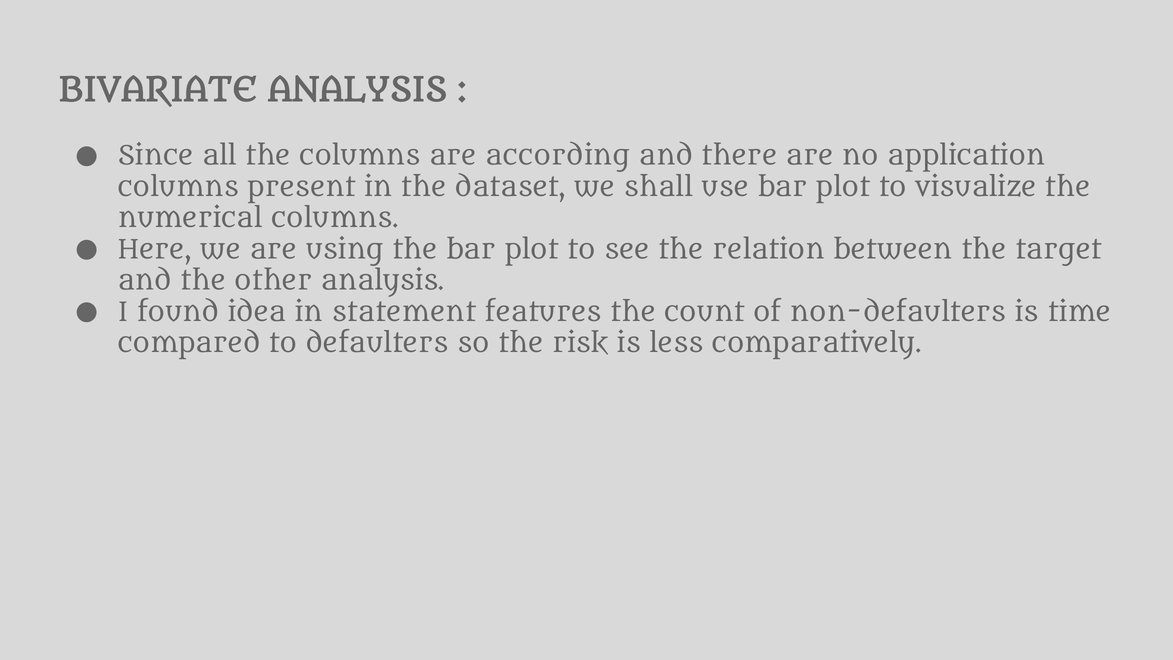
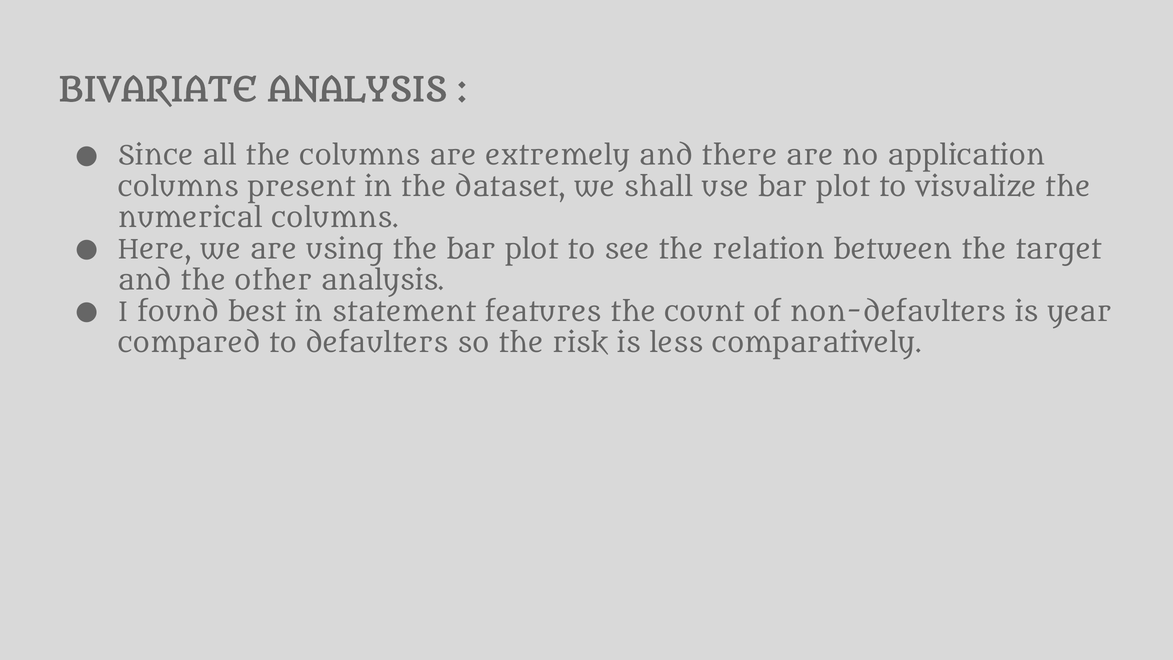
according: according -> extremely
idea: idea -> best
time: time -> year
